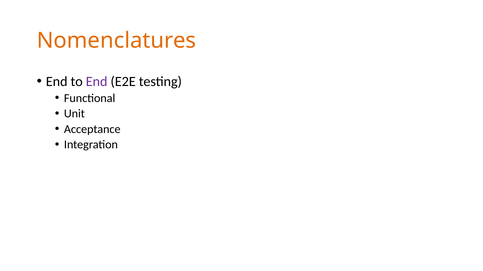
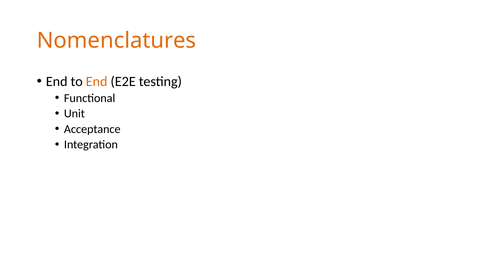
End at (97, 82) colour: purple -> orange
